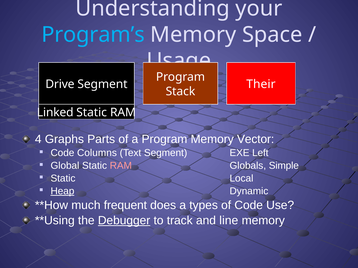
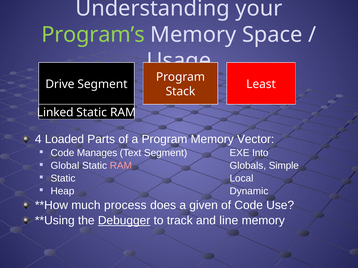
Program’s colour: light blue -> light green
Their: Their -> Least
Graphs: Graphs -> Loaded
Columns: Columns -> Manages
Left: Left -> Into
Heap underline: present -> none
frequent: frequent -> process
types: types -> given
